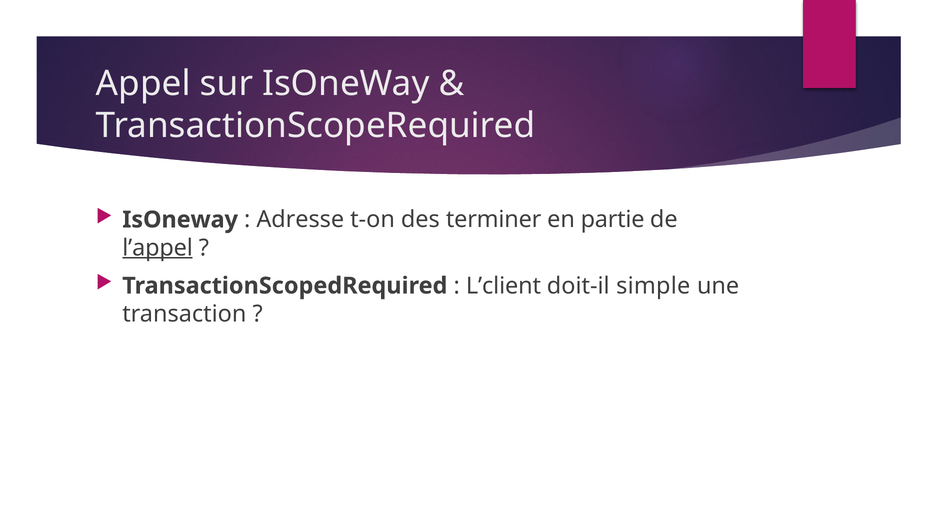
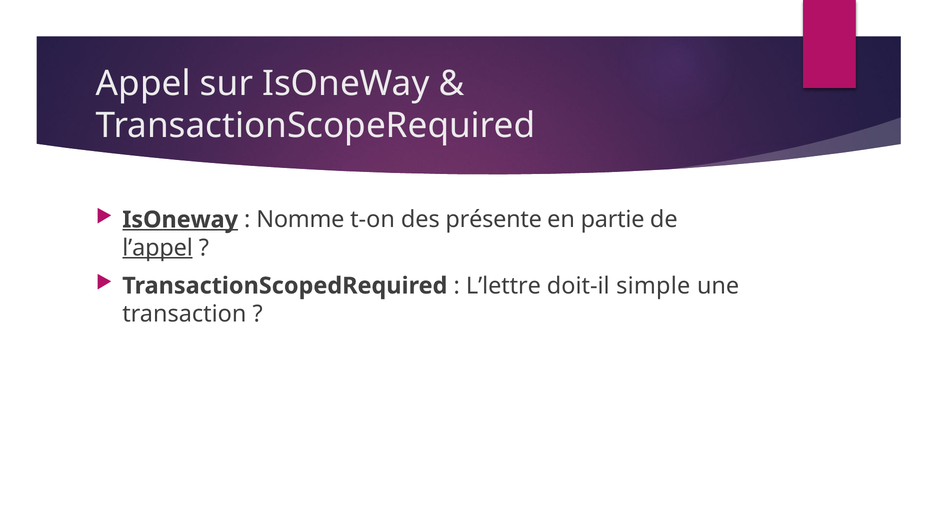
IsOneway at (180, 220) underline: none -> present
Adresse: Adresse -> Nomme
terminer: terminer -> présente
L’client: L’client -> L’lettre
